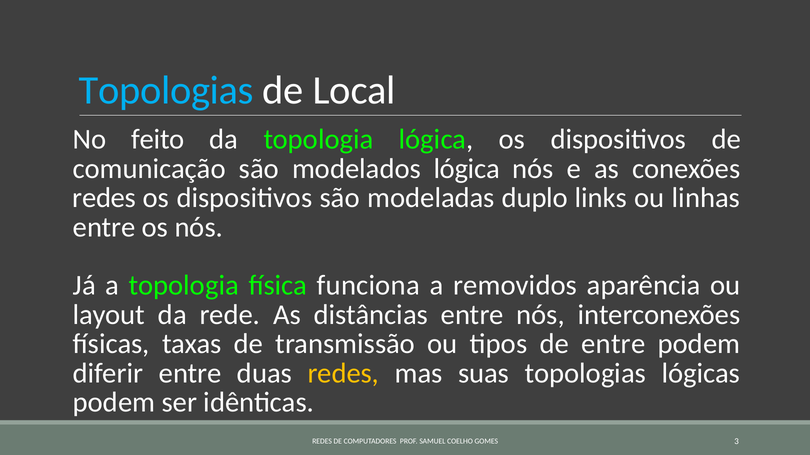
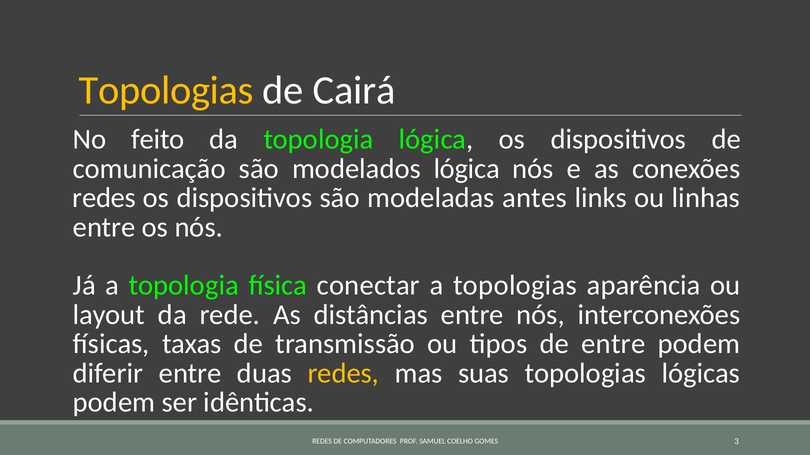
Topologias at (166, 91) colour: light blue -> yellow
Local: Local -> Cairá
duplo: duplo -> antes
funciona: funciona -> conectar
a removidos: removidos -> topologias
